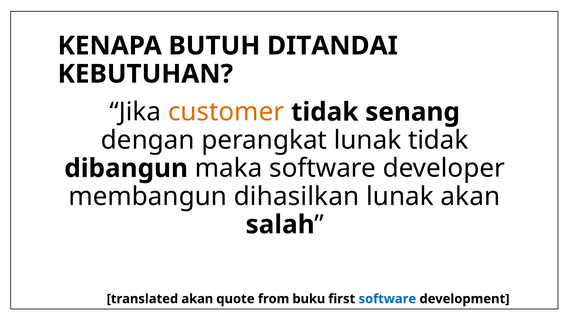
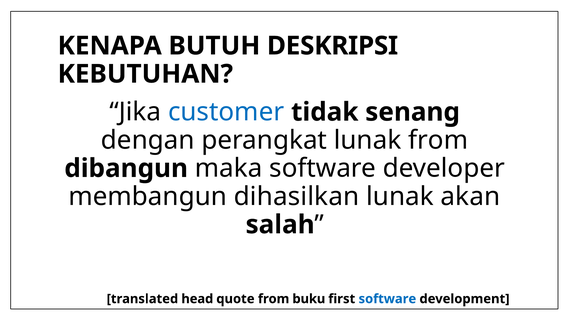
DITANDAI: DITANDAI -> DESKRIPSI
customer colour: orange -> blue
lunak tidak: tidak -> from
translated akan: akan -> head
